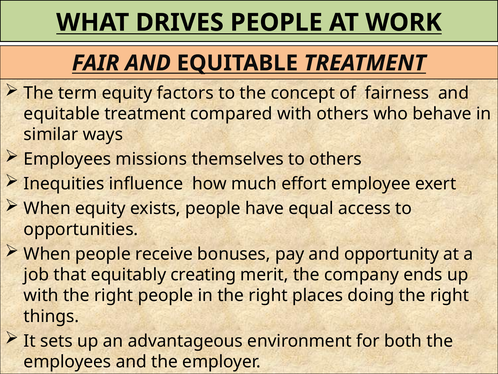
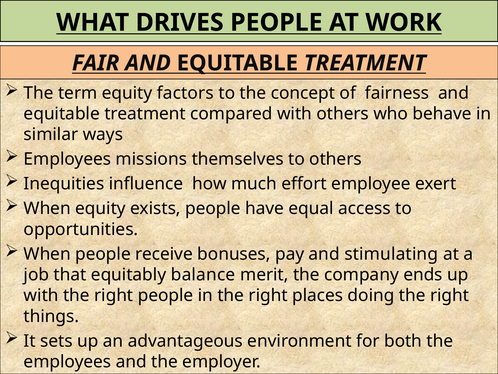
opportunity: opportunity -> stimulating
creating: creating -> balance
